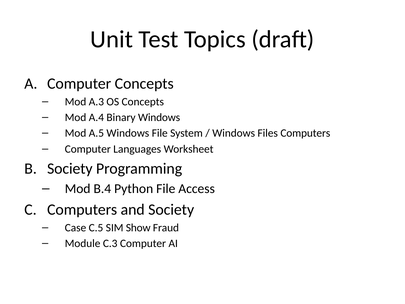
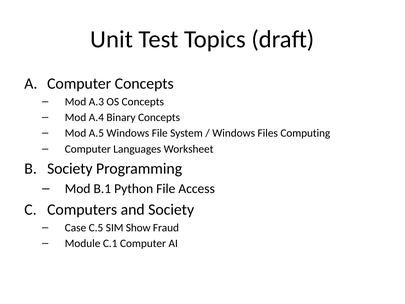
Binary Windows: Windows -> Concepts
Files Computers: Computers -> Computing
B.4: B.4 -> B.1
C.3: C.3 -> C.1
